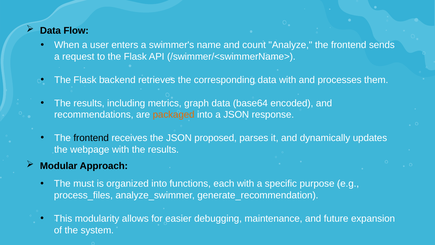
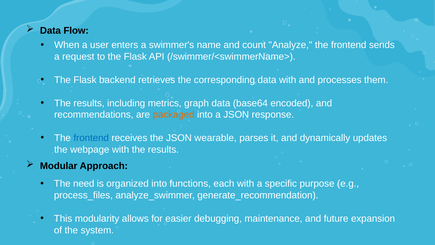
frontend at (91, 138) colour: black -> blue
proposed: proposed -> wearable
must: must -> need
